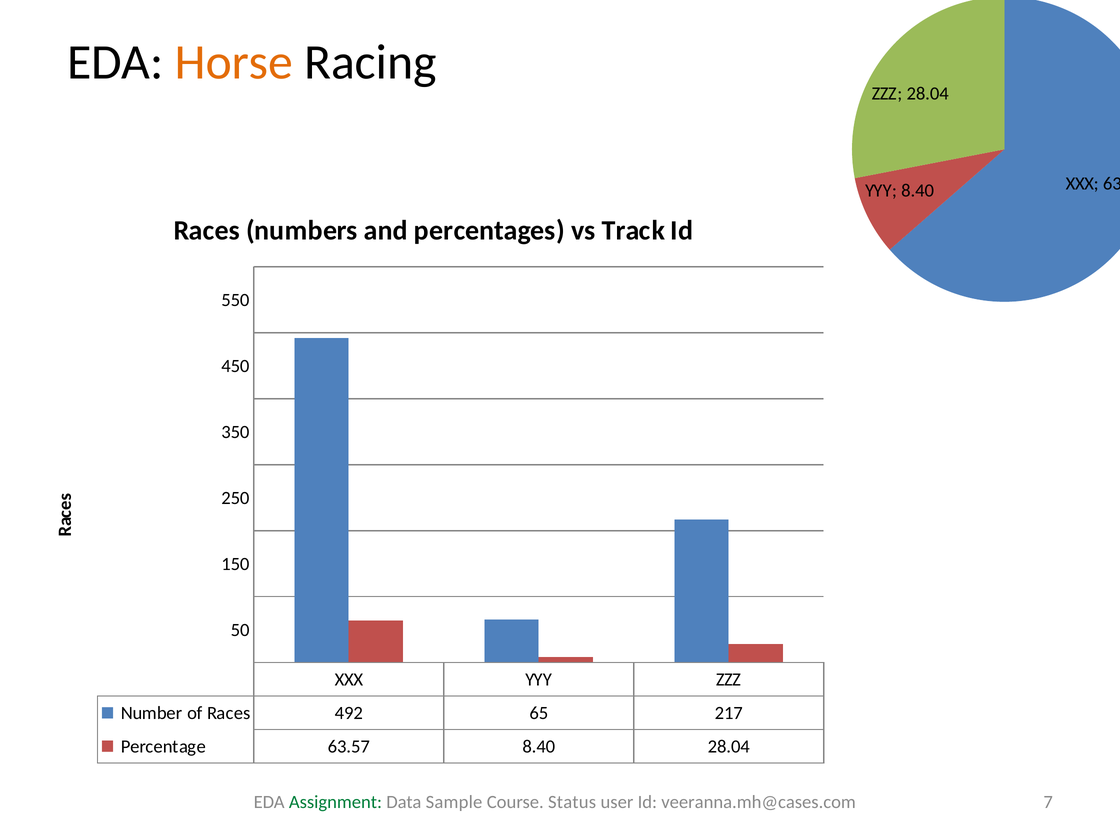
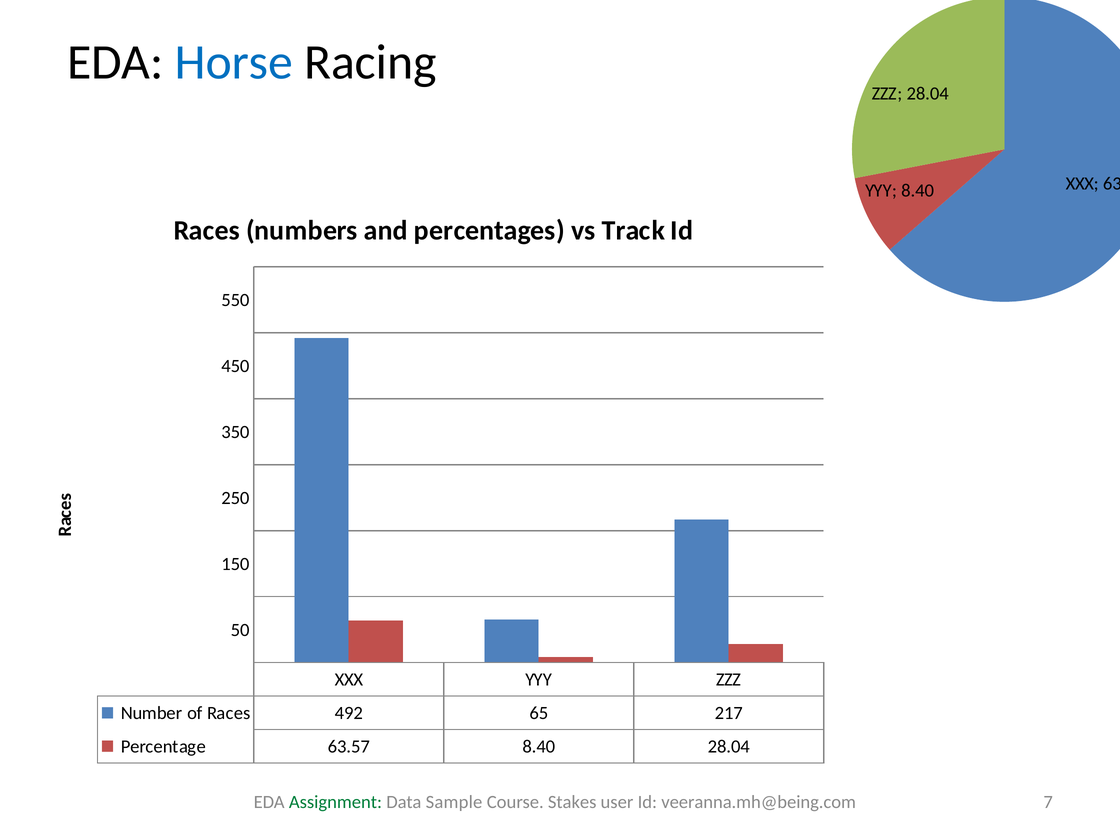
Horse colour: orange -> blue
Status: Status -> Stakes
veeranna.mh@cases.com: veeranna.mh@cases.com -> veeranna.mh@being.com
